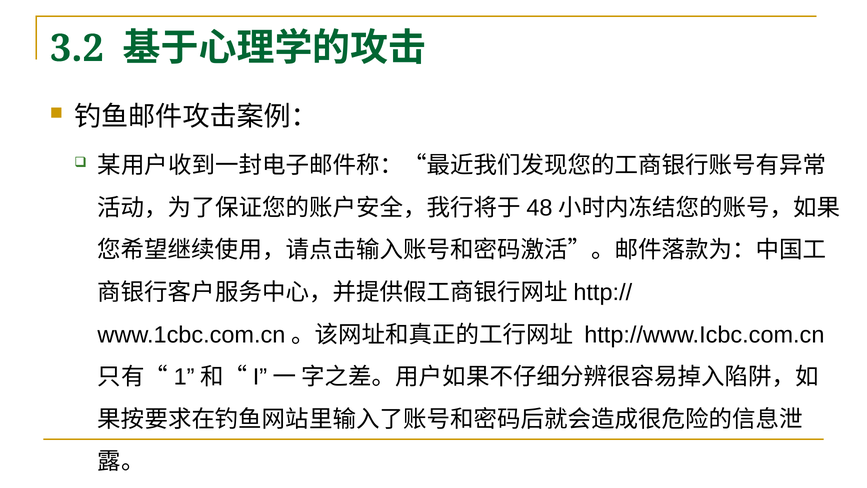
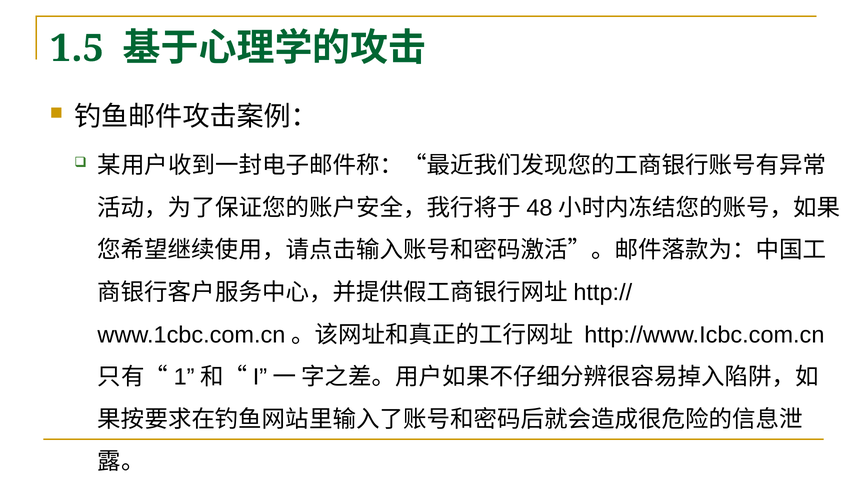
3.2: 3.2 -> 1.5
